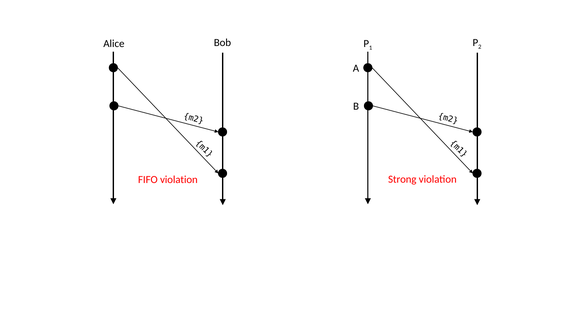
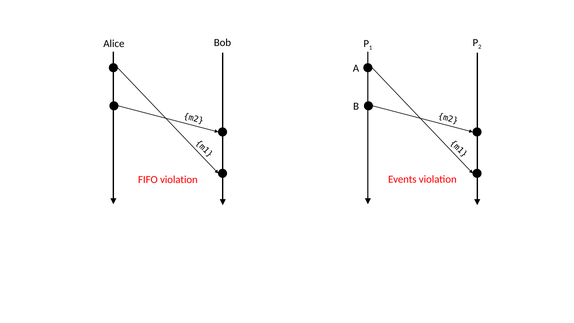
Strong: Strong -> Events
